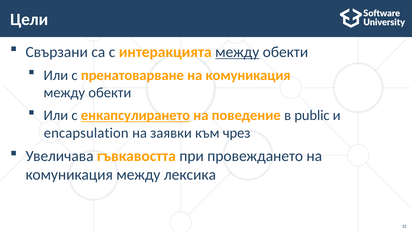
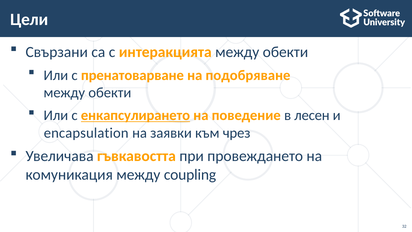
между at (237, 52) underline: present -> none
комуникация at (248, 75): комуникация -> подобряване
public: public -> лесен
лексика: лексика -> coupling
